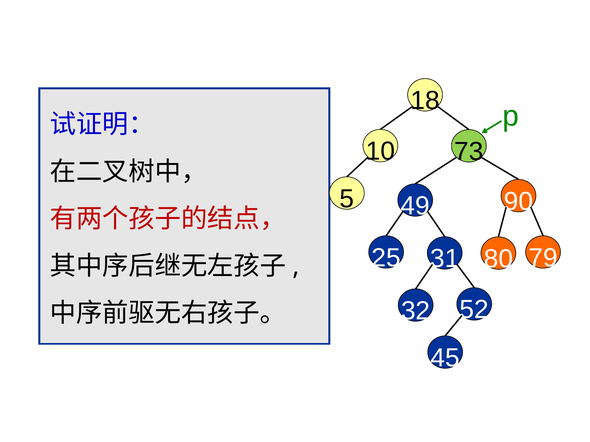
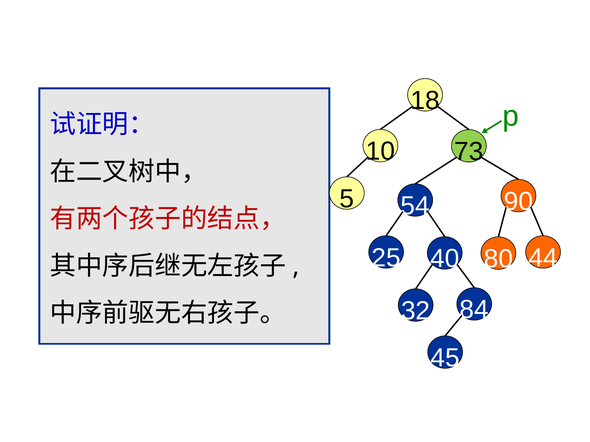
49: 49 -> 54
31: 31 -> 40
79: 79 -> 44
52: 52 -> 84
